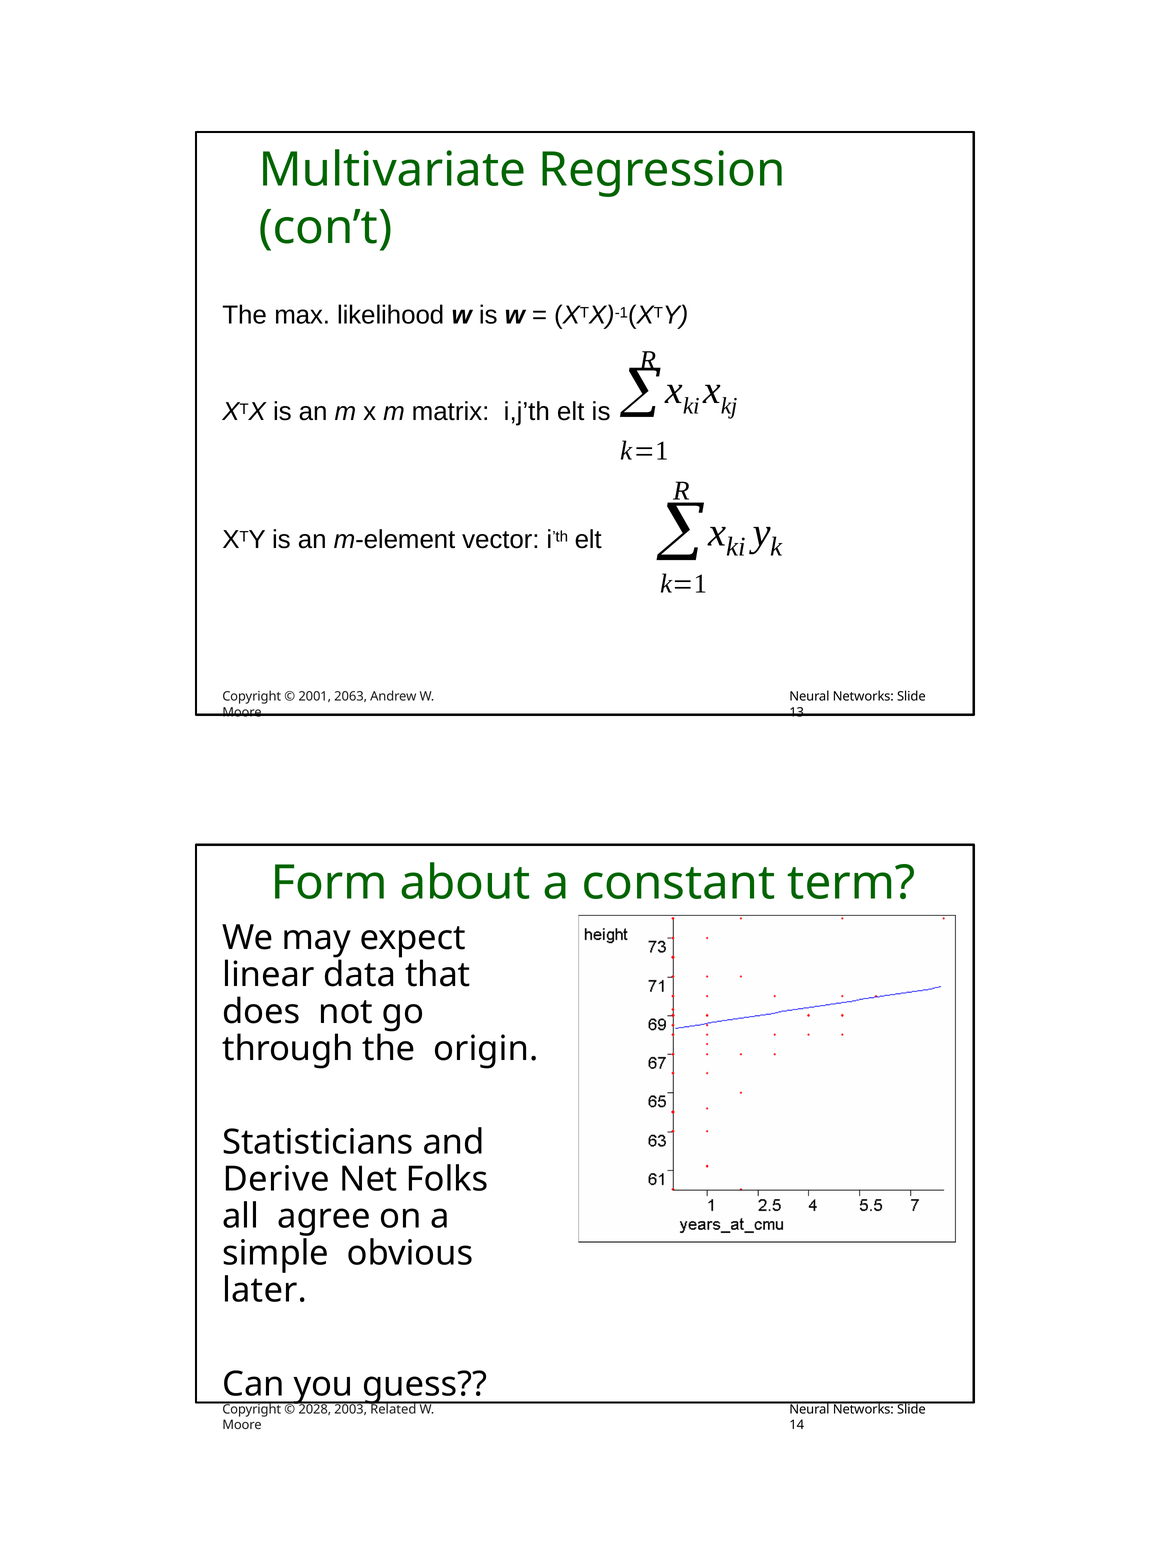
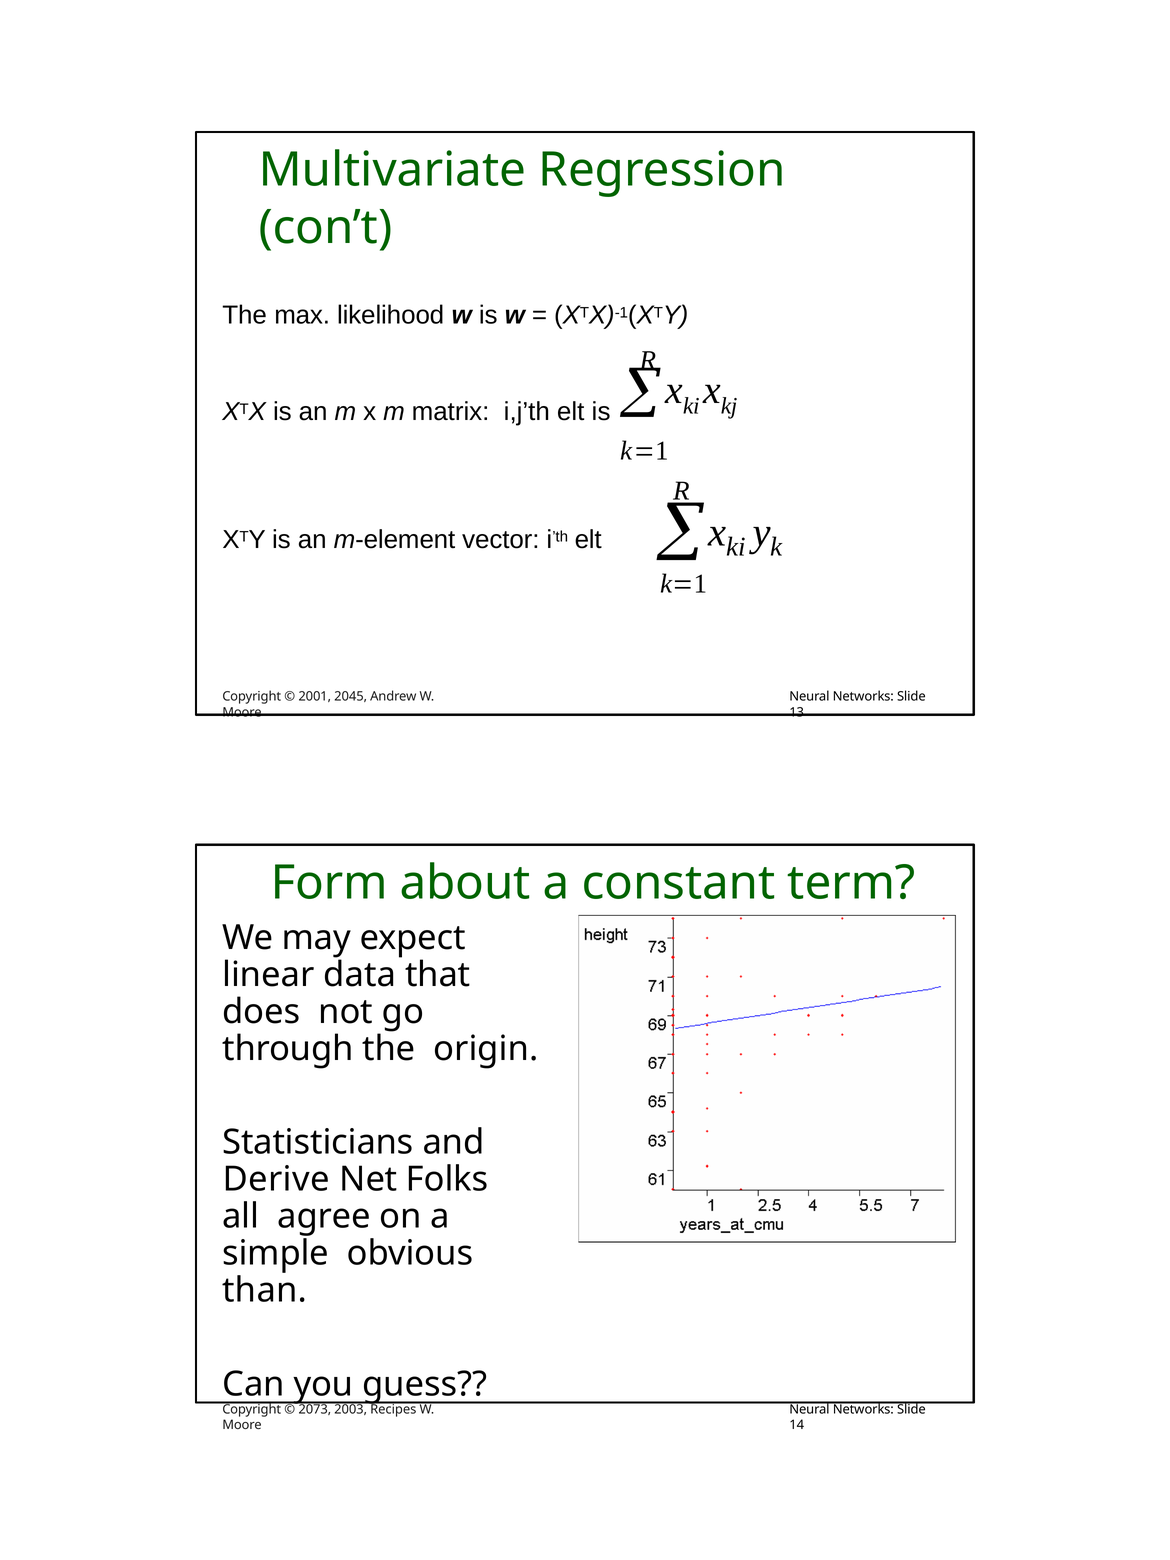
2063: 2063 -> 2045
later: later -> than
2028: 2028 -> 2073
Related: Related -> Recipes
